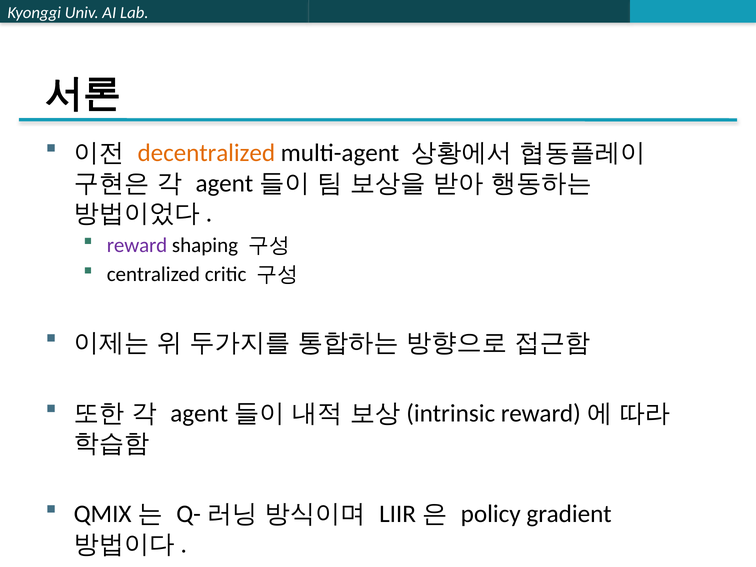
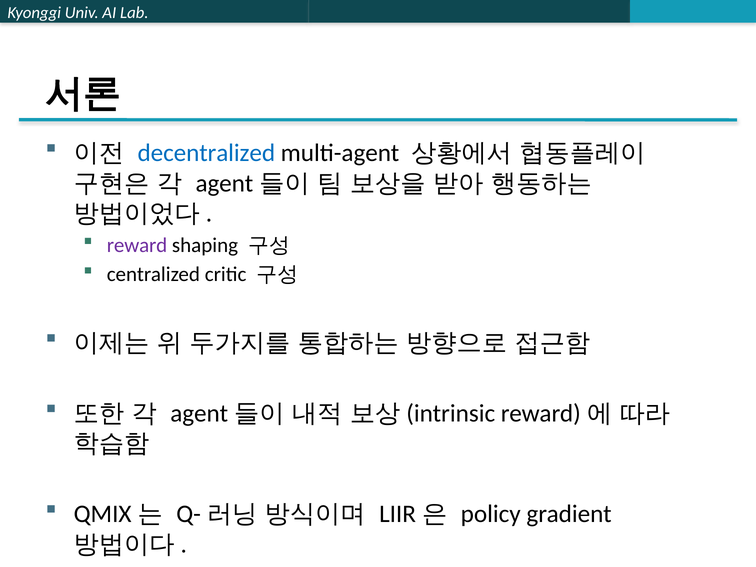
decentralized colour: orange -> blue
